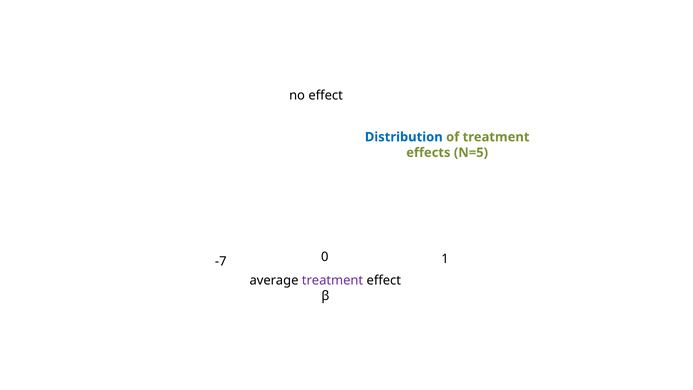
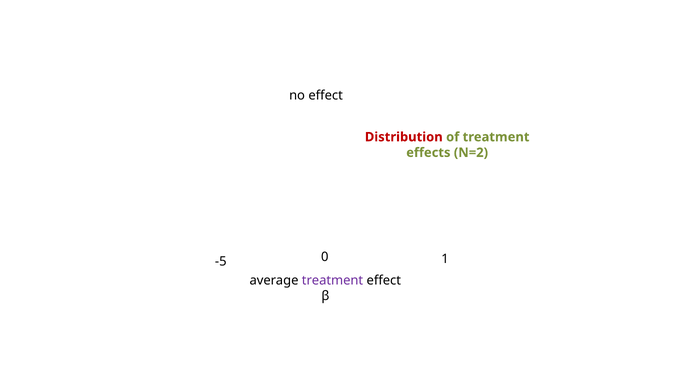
Distribution colour: blue -> red
N=5: N=5 -> N=2
-7: -7 -> -5
